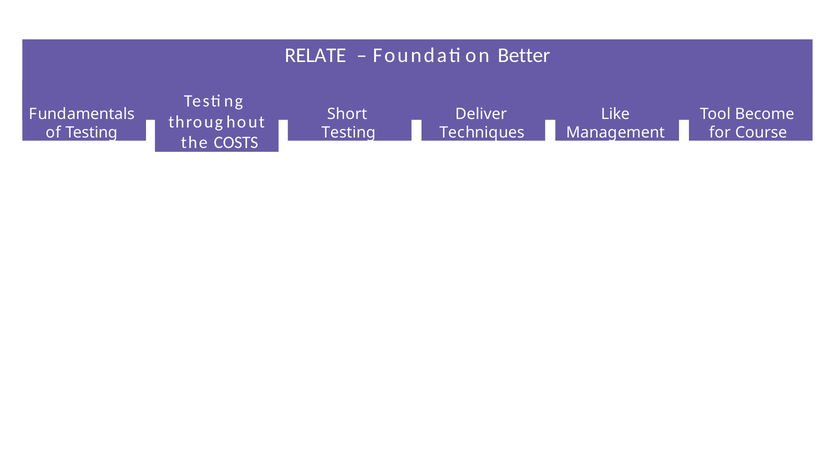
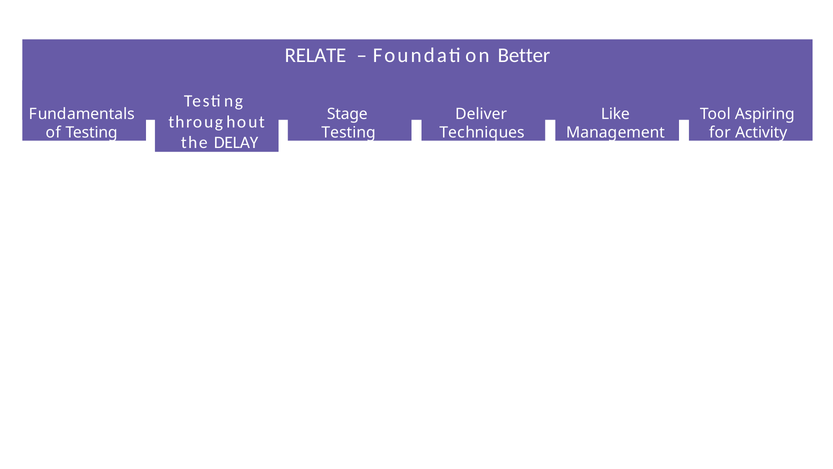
Short: Short -> Stage
Become: Become -> Aspiring
Course: Course -> Activity
COSTS: COSTS -> DELAY
